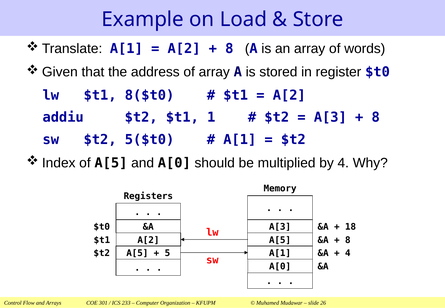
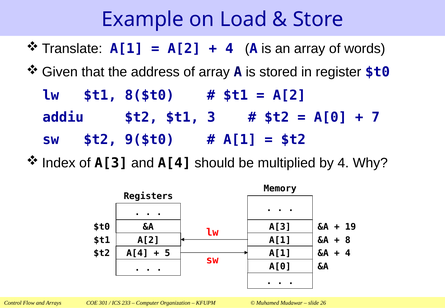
8 at (229, 49): 8 -> 4
1: 1 -> 3
A[3 at (330, 117): A[3 -> A[0
8 at (376, 117): 8 -> 7
5($t0: 5($t0 -> 9($t0
of A[5: A[5 -> A[3
and A[0: A[0 -> A[4
18: 18 -> 19
A[5 at (280, 240): A[5 -> A[1
A[5 at (137, 253): A[5 -> A[4
